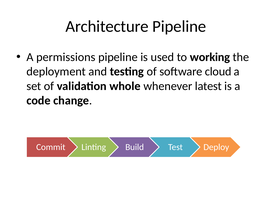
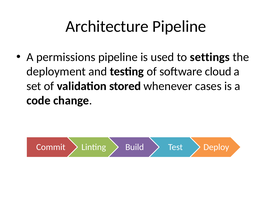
working: working -> settings
whole: whole -> stored
latest: latest -> cases
